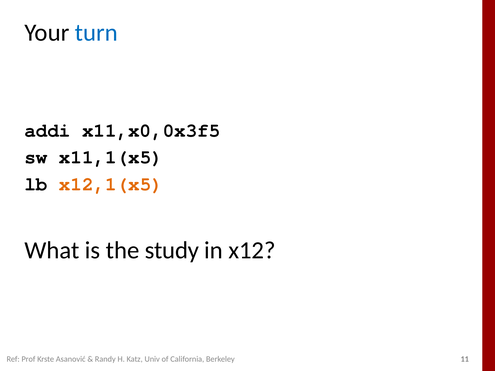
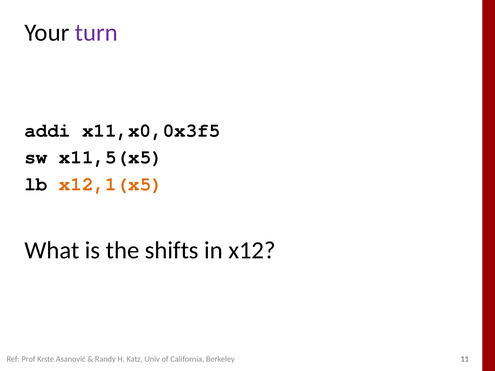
turn colour: blue -> purple
x11,1(x5: x11,1(x5 -> x11,5(x5
study: study -> shifts
